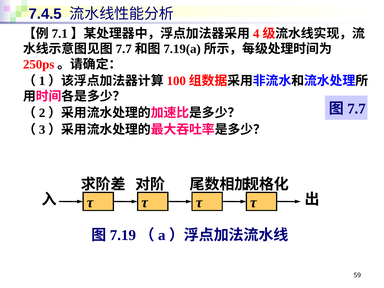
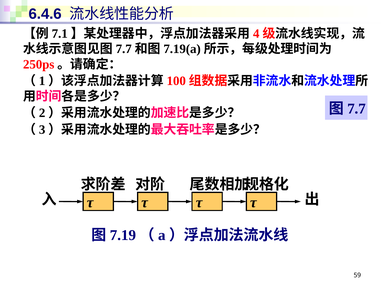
7.4.5: 7.4.5 -> 6.4.6
